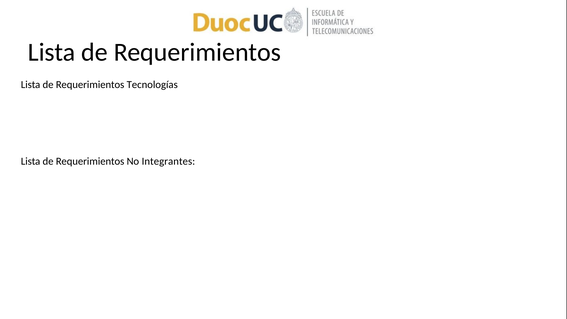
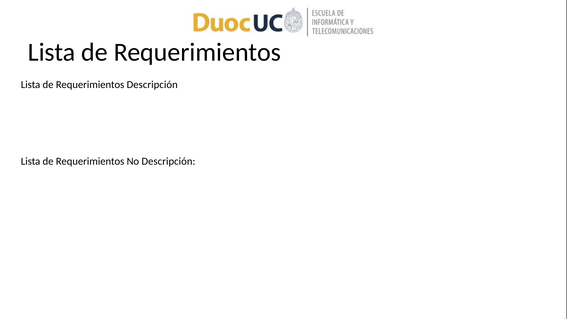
Requerimientos Tecnologías: Tecnologías -> Descripción
No Integrantes: Integrantes -> Descripción
